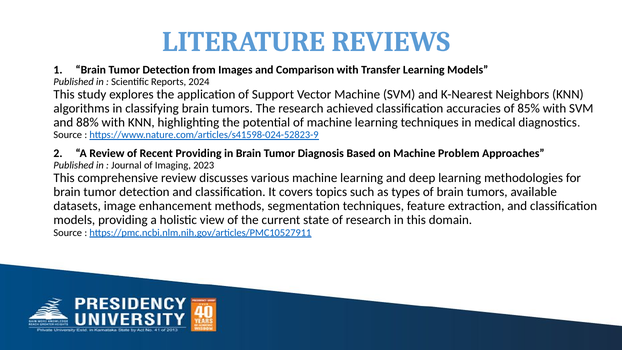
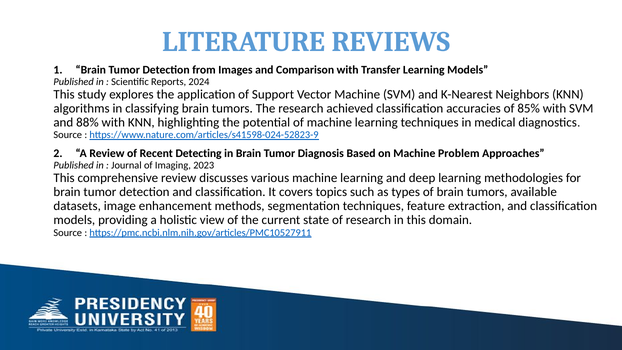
Recent Providing: Providing -> Detecting
